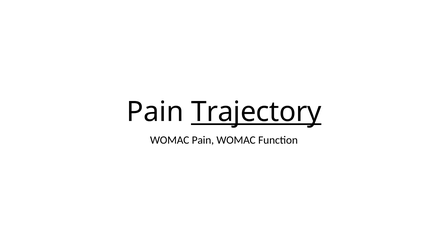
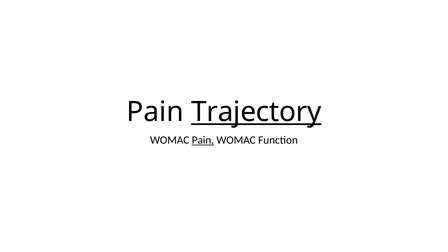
Pain at (203, 140) underline: none -> present
